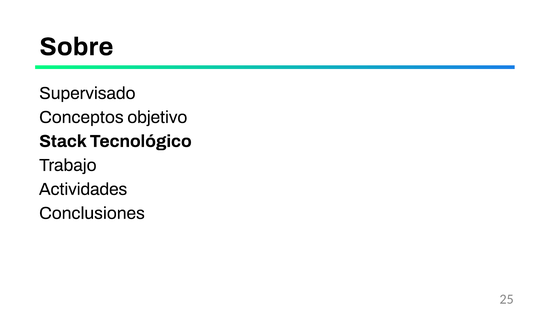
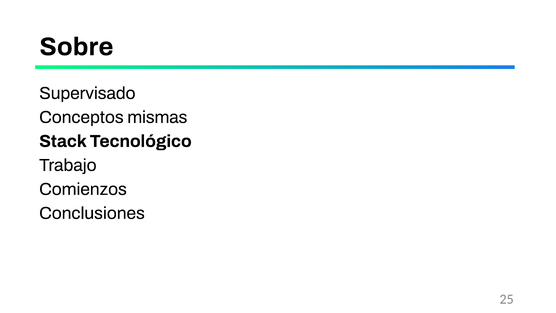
objetivo: objetivo -> mismas
Actividades: Actividades -> Comienzos
